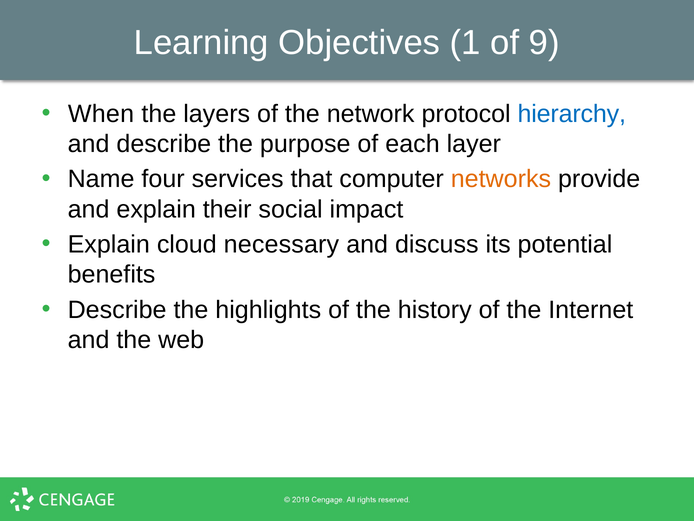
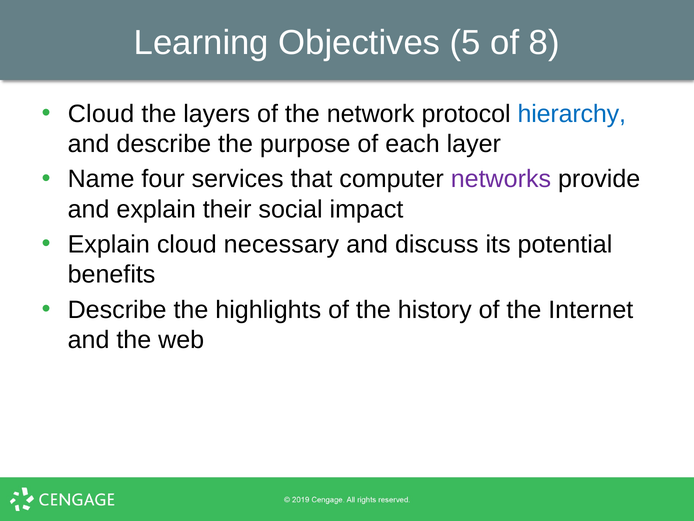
1: 1 -> 5
9: 9 -> 8
When at (101, 114): When -> Cloud
networks colour: orange -> purple
